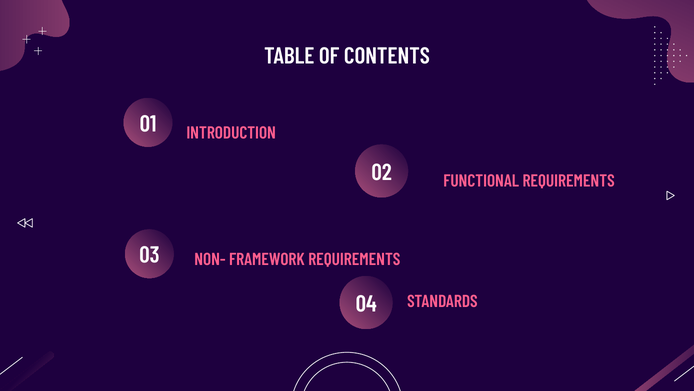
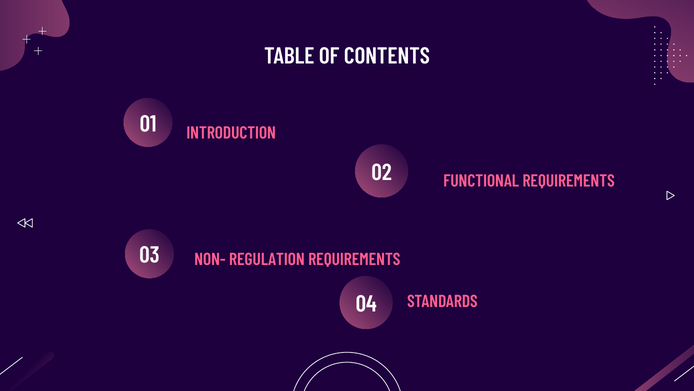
FRAMEWORK: FRAMEWORK -> REGULATION
